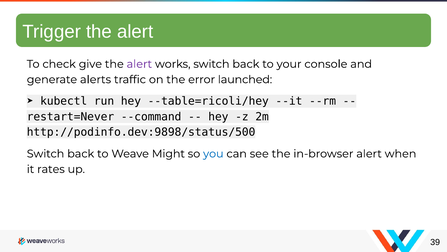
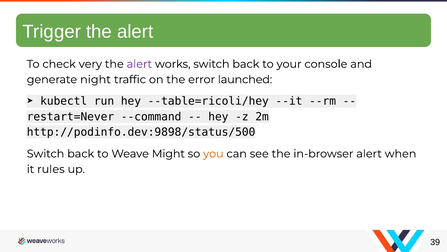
give: give -> very
alerts: alerts -> night
you colour: blue -> orange
rates: rates -> rules
